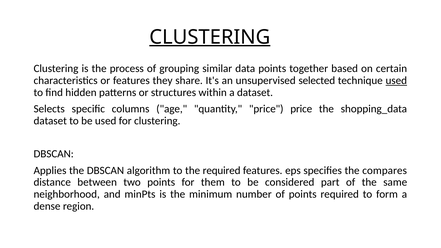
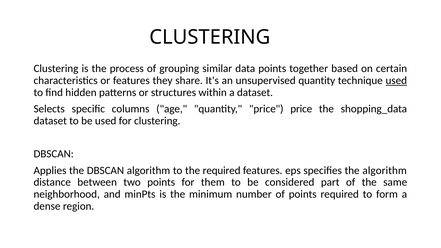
CLUSTERING at (210, 37) underline: present -> none
unsupervised selected: selected -> quantity
the compares: compares -> algorithm
